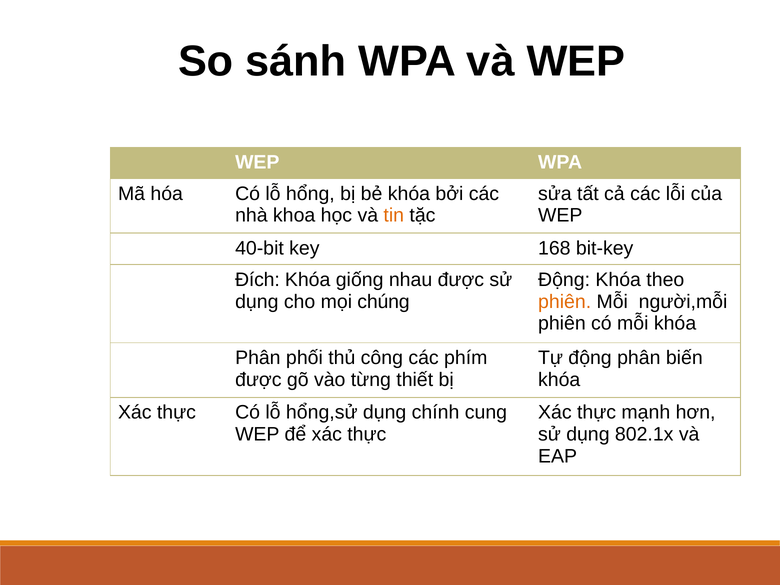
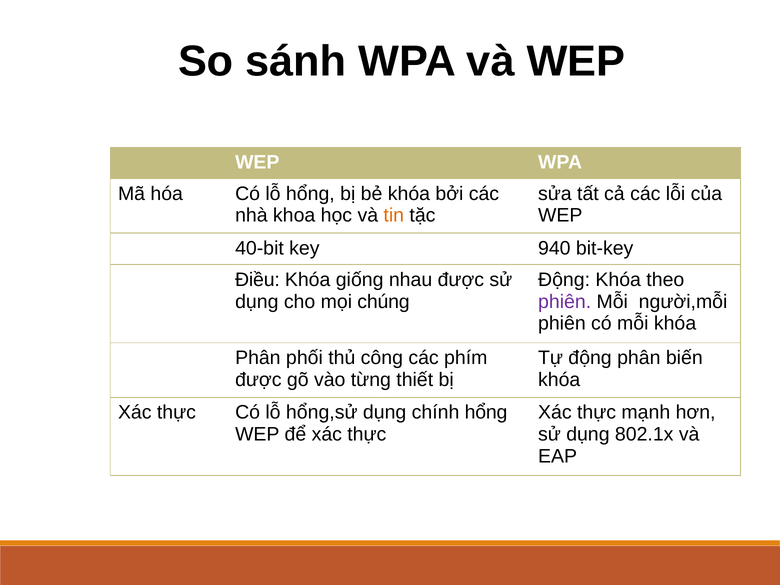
168: 168 -> 940
Đích: Đích -> Điều
phiên at (565, 302) colour: orange -> purple
chính cung: cung -> hổng
